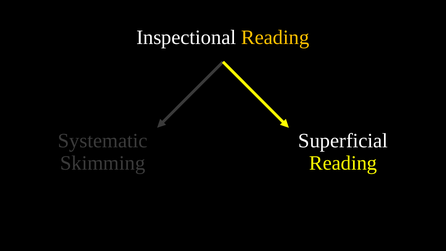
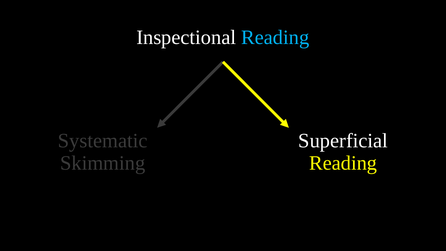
Reading at (275, 37) colour: yellow -> light blue
